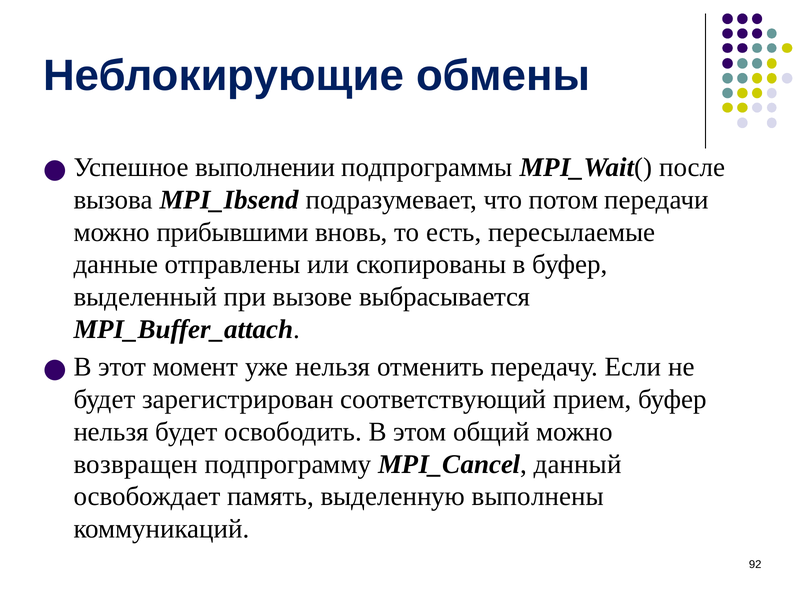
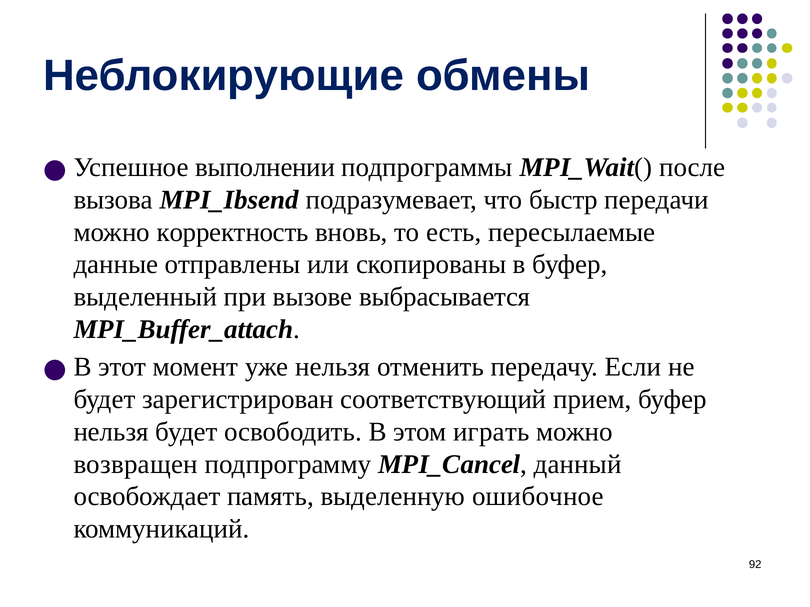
потом: потом -> быстр
прибывшими: прибывшими -> корректность
общий: общий -> играть
выполнены: выполнены -> ошибочное
